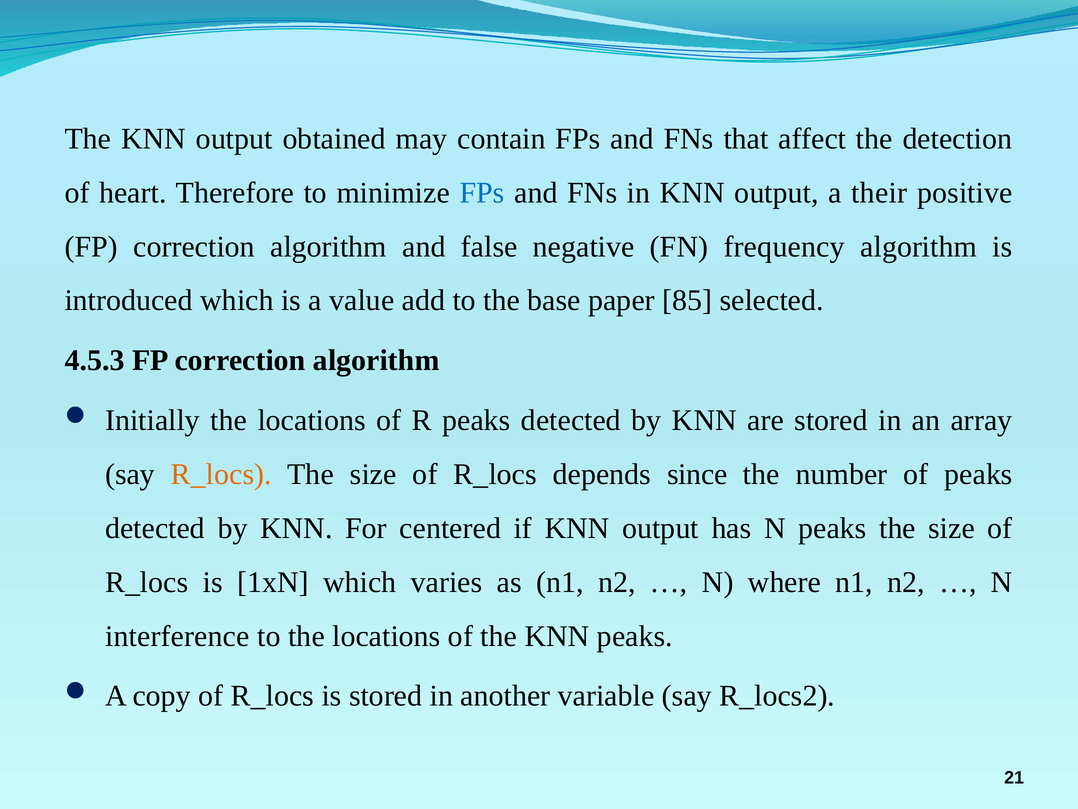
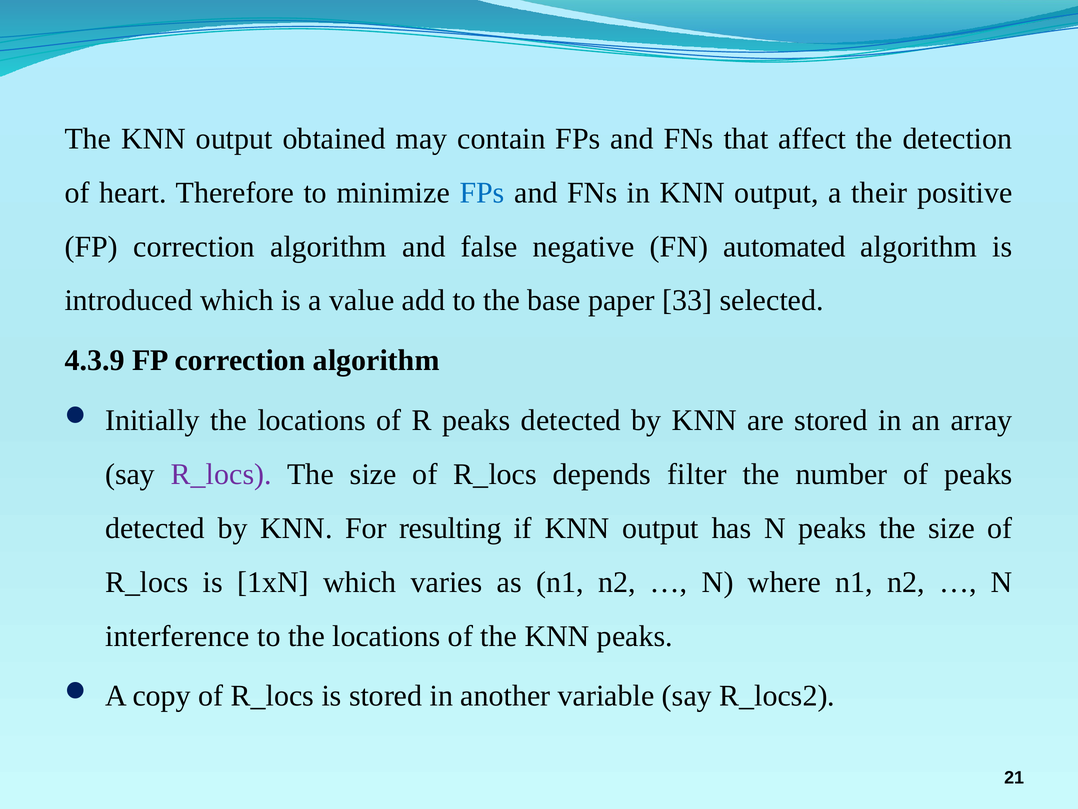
frequency: frequency -> automated
85: 85 -> 33
4.5.3: 4.5.3 -> 4.3.9
R_locs at (221, 474) colour: orange -> purple
since: since -> filter
centered: centered -> resulting
